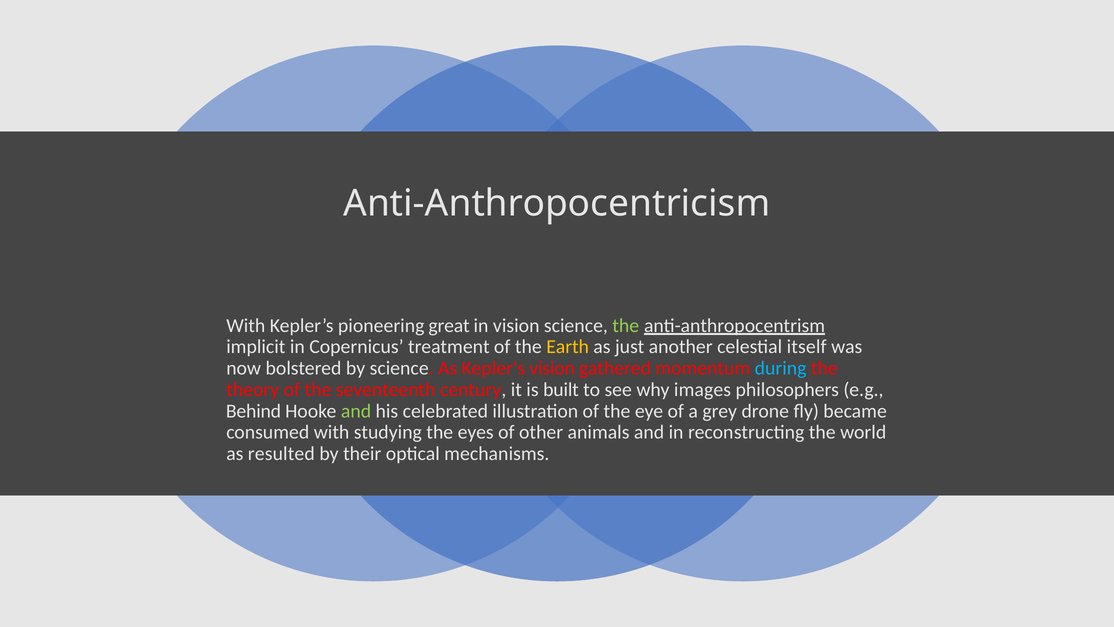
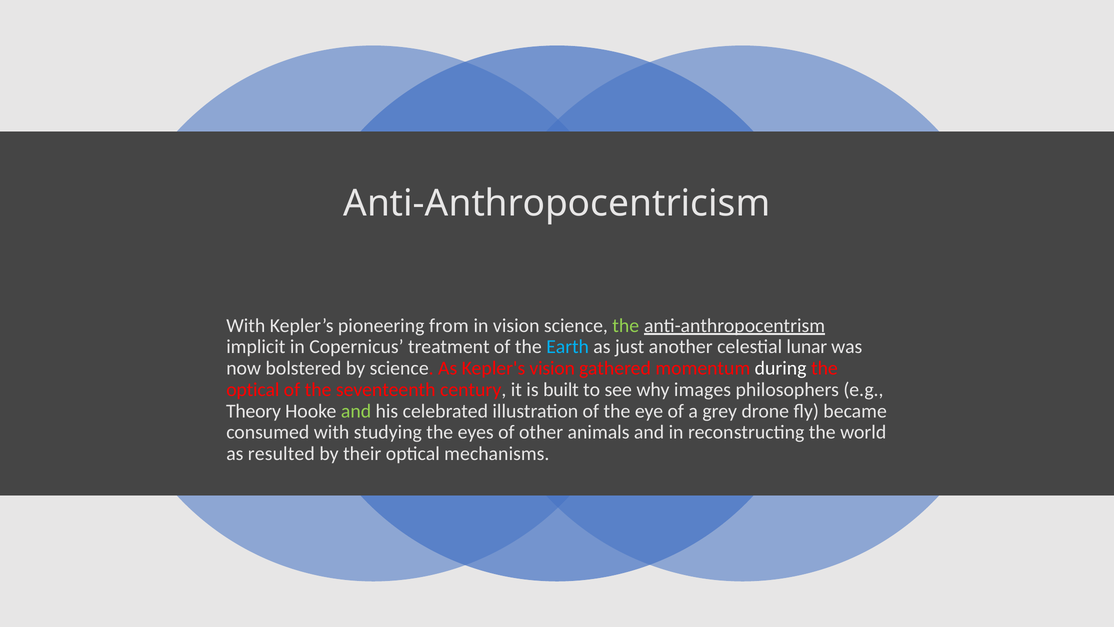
great: great -> from
Earth colour: yellow -> light blue
itself: itself -> lunar
during colour: light blue -> white
theory at (253, 389): theory -> optical
Behind: Behind -> Theory
